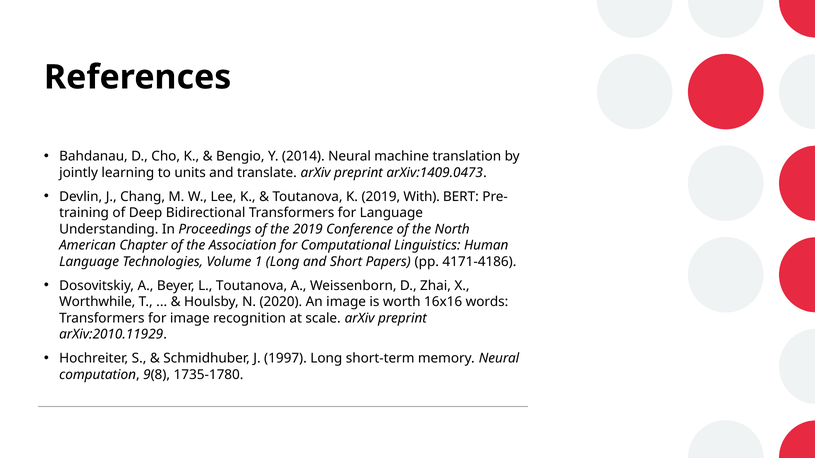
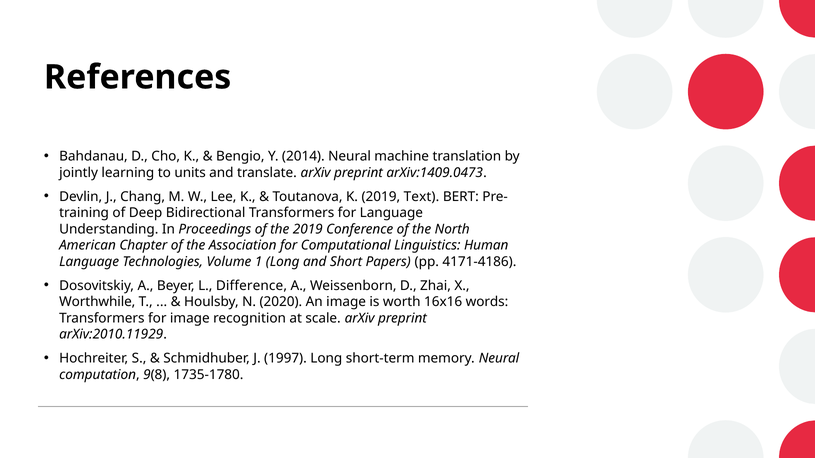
With: With -> Text
L Toutanova: Toutanova -> Difference
